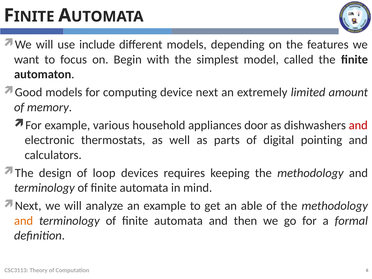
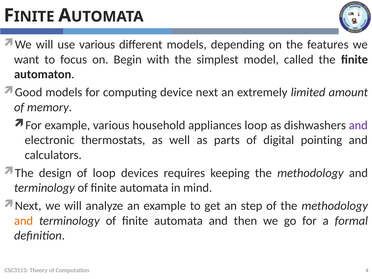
use include: include -> various
appliances door: door -> loop
and at (358, 125) colour: red -> purple
able: able -> step
